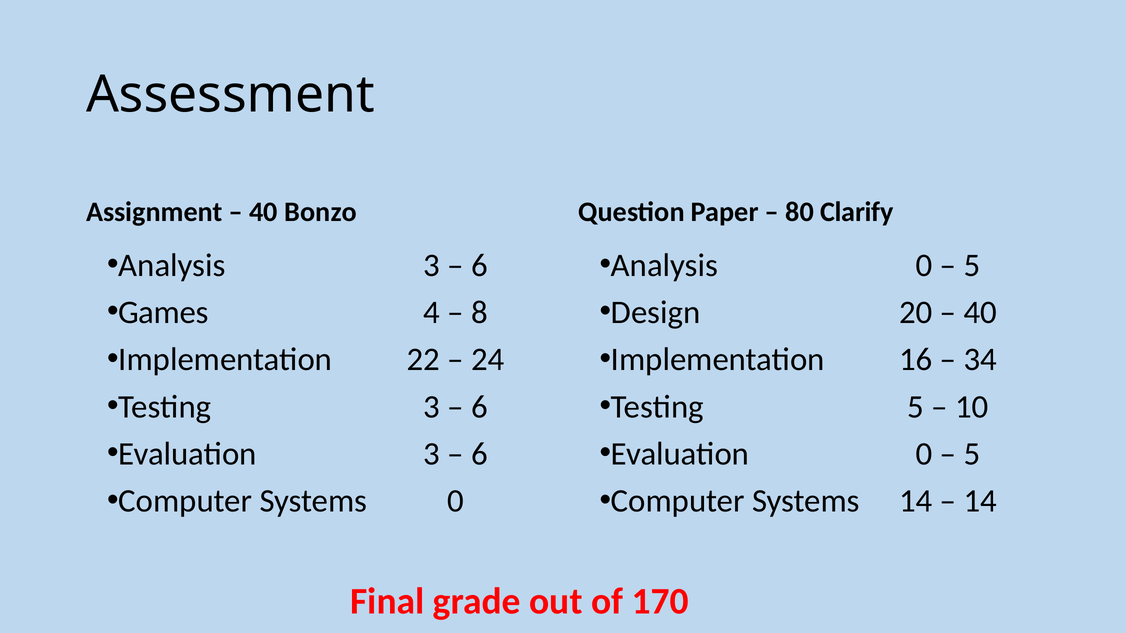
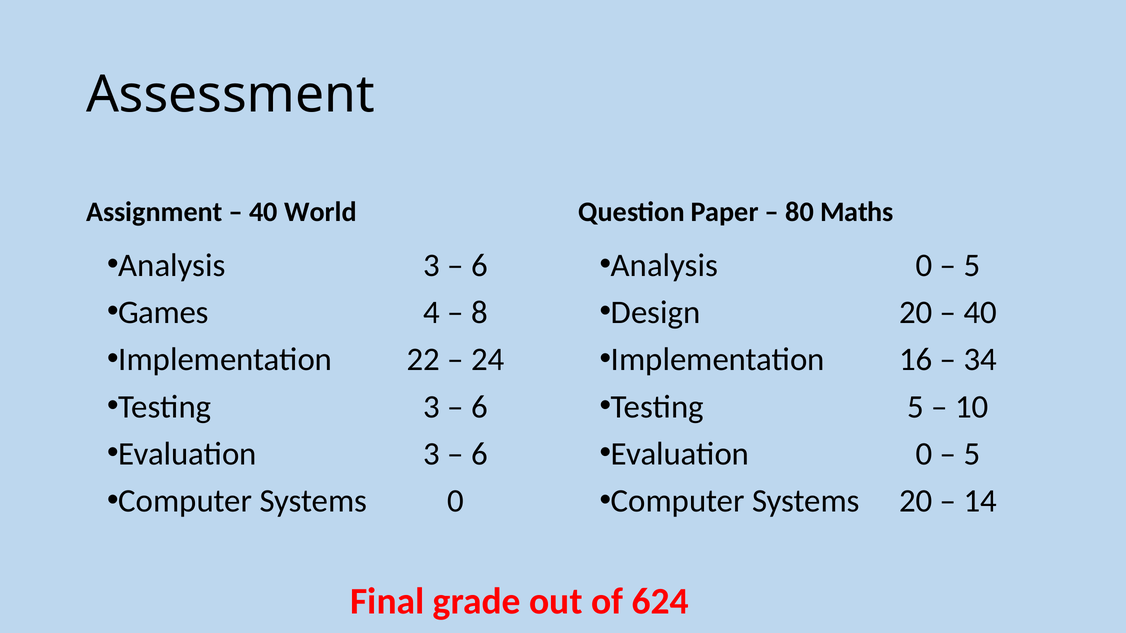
Bonzo: Bonzo -> World
Clarify: Clarify -> Maths
Systems 14: 14 -> 20
170: 170 -> 624
